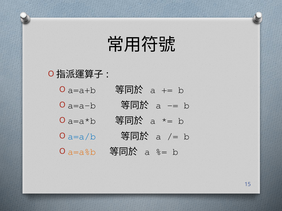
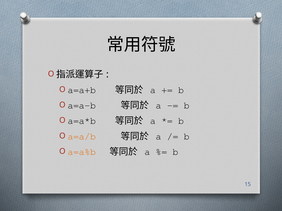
a=a/b colour: blue -> orange
